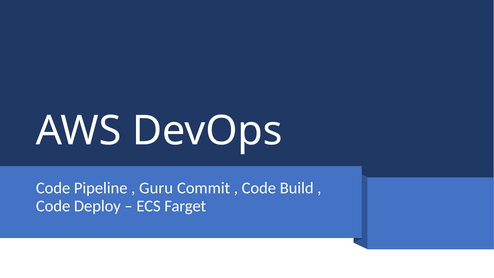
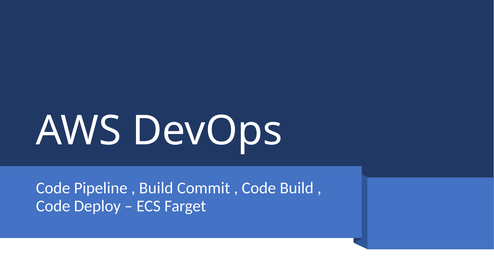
Guru at (156, 188): Guru -> Build
